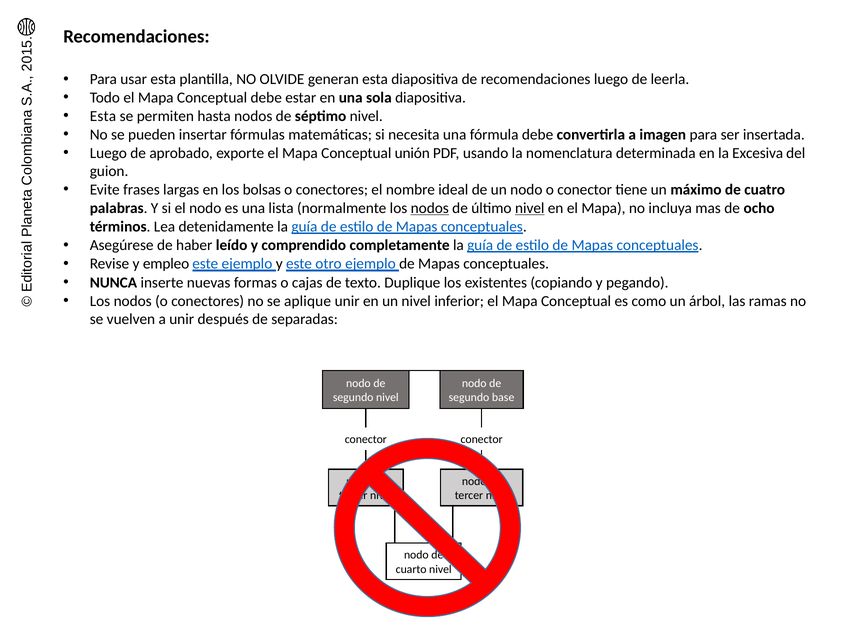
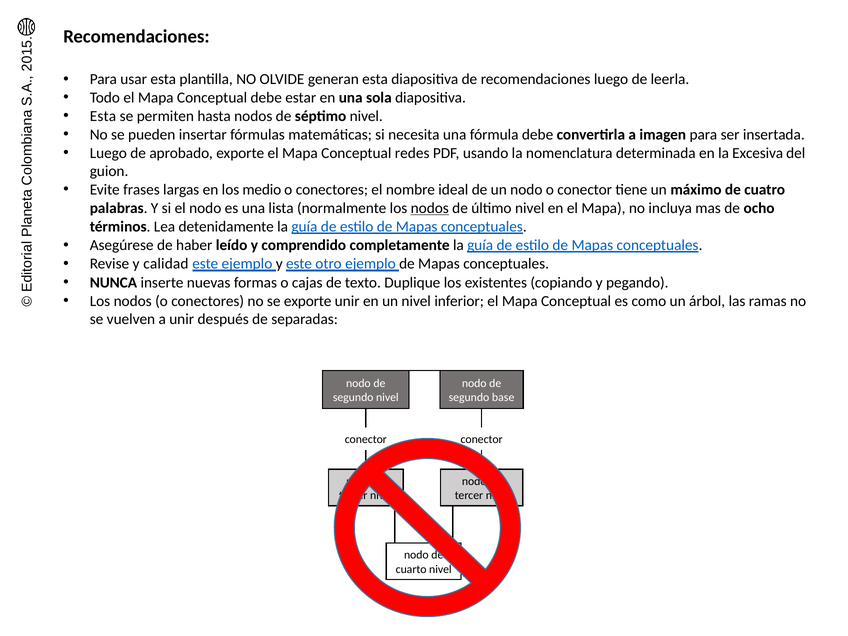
unión: unión -> redes
bolsas: bolsas -> medio
nivel at (530, 208) underline: present -> none
empleo: empleo -> calidad
se aplique: aplique -> exporte
